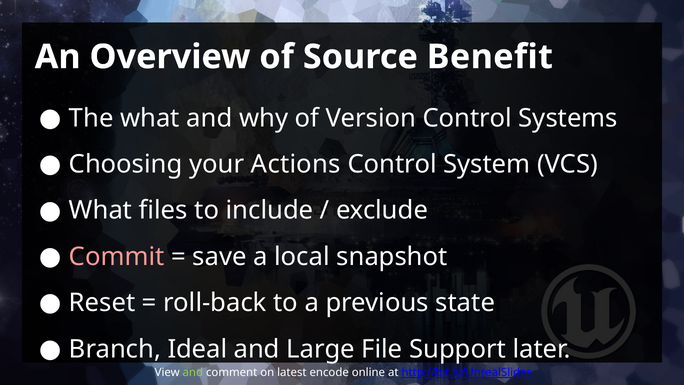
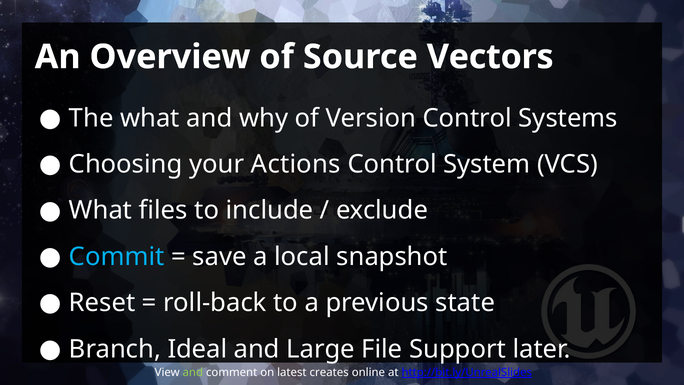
Benefit: Benefit -> Vectors
Commit colour: pink -> light blue
encode: encode -> creates
